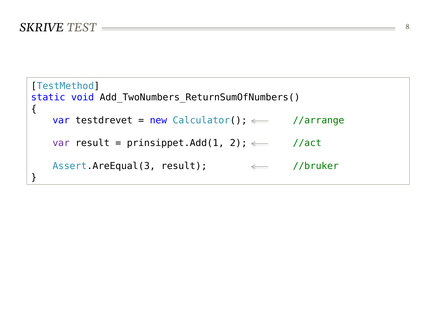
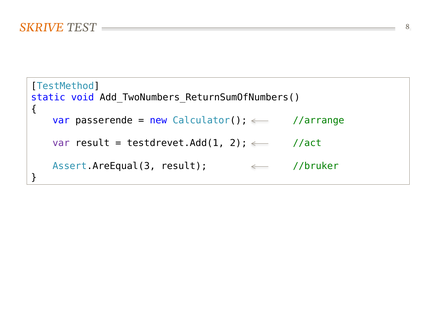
SKRIVE colour: black -> orange
testdrevet: testdrevet -> passerende
prinsippet.Add(1: prinsippet.Add(1 -> testdrevet.Add(1
